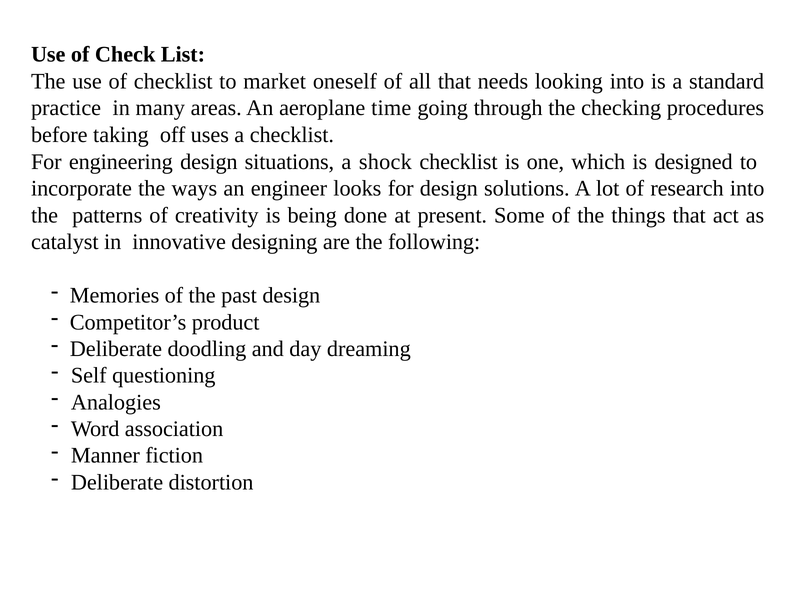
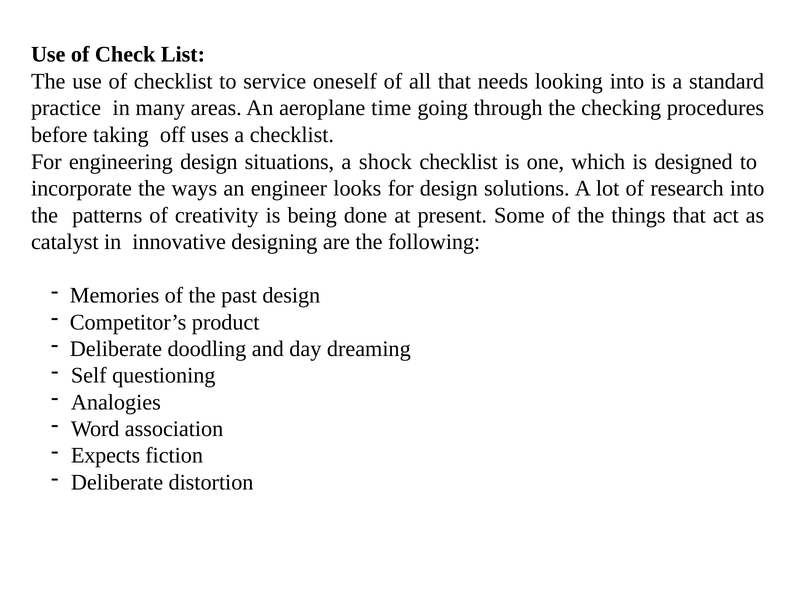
market: market -> service
Manner: Manner -> Expects
